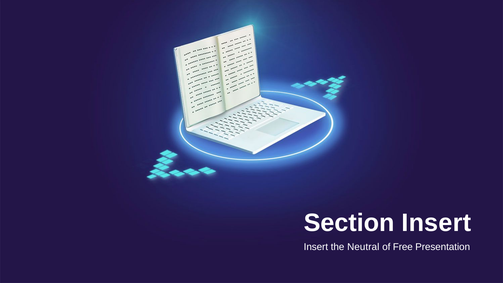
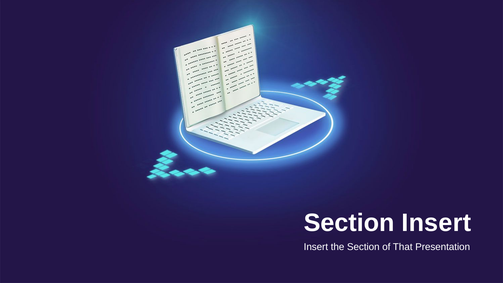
the Neutral: Neutral -> Section
Free: Free -> That
